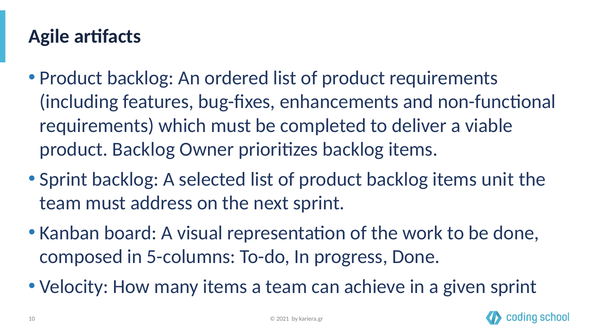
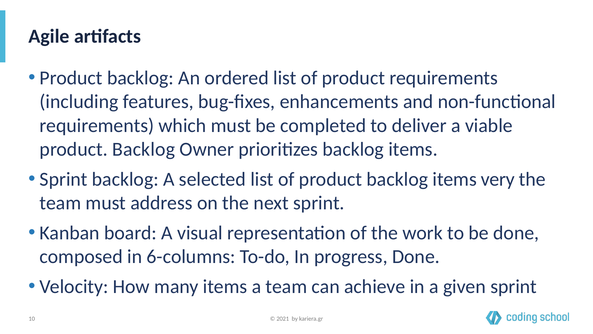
unit: unit -> very
5-columns: 5-columns -> 6-columns
